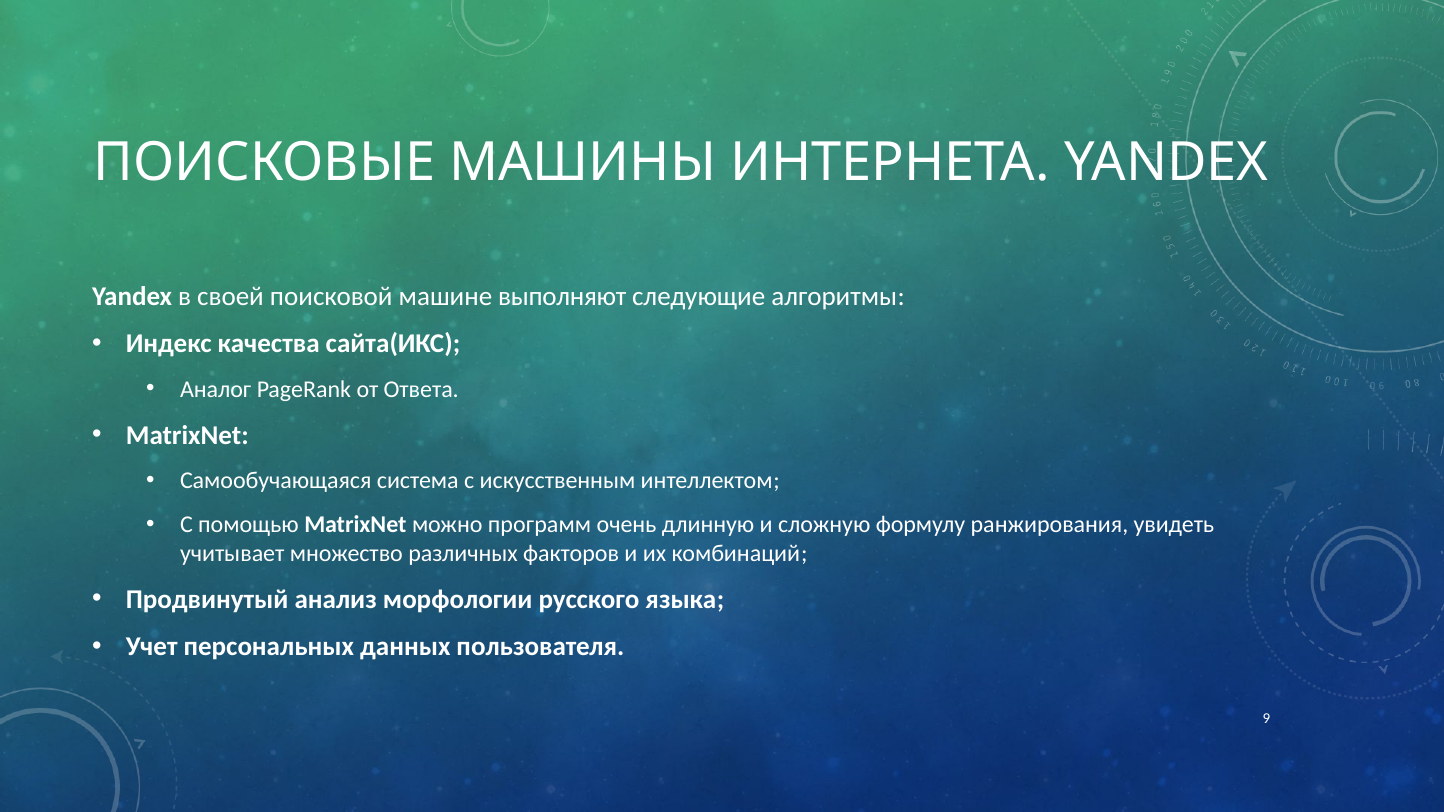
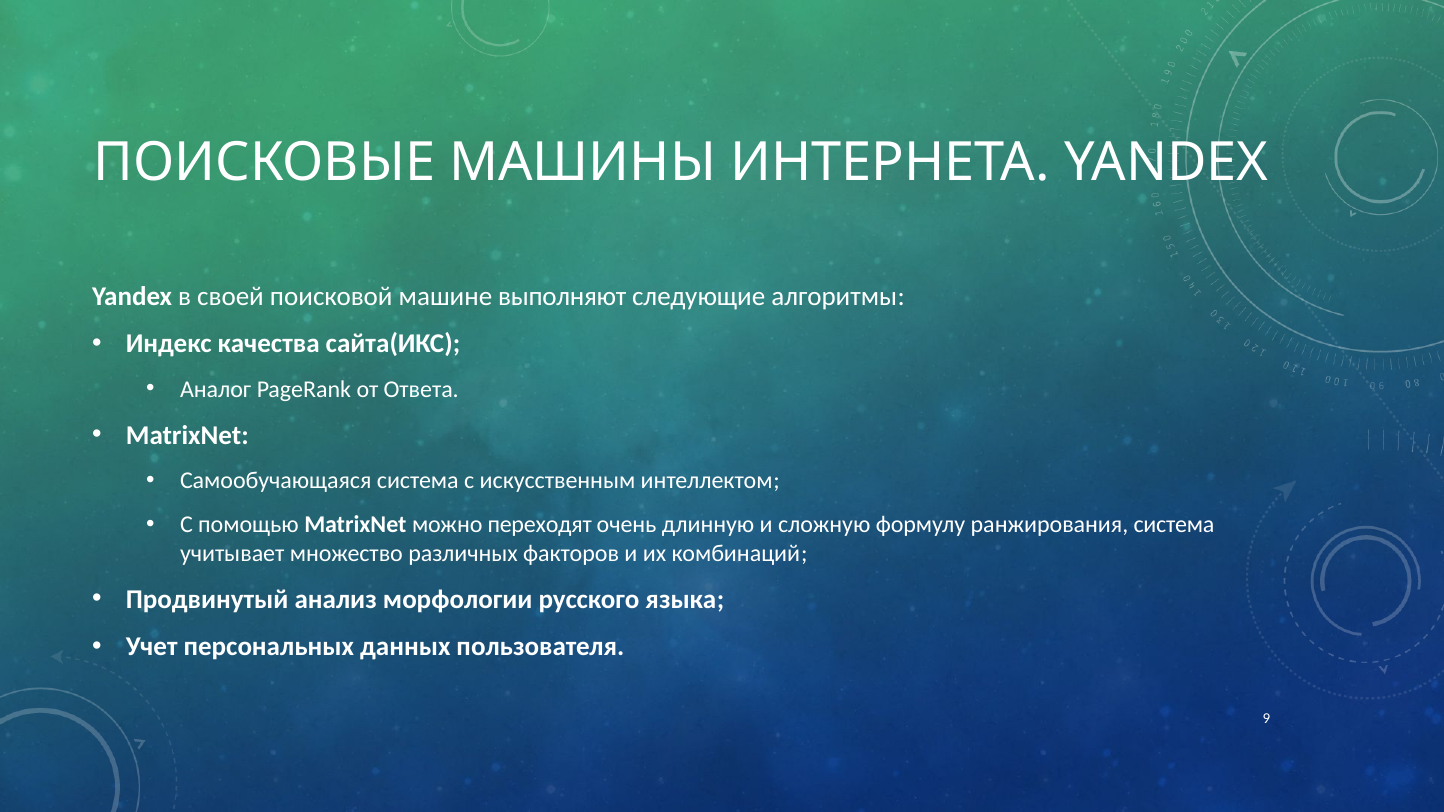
программ: программ -> переходят
ранжирования увидеть: увидеть -> система
